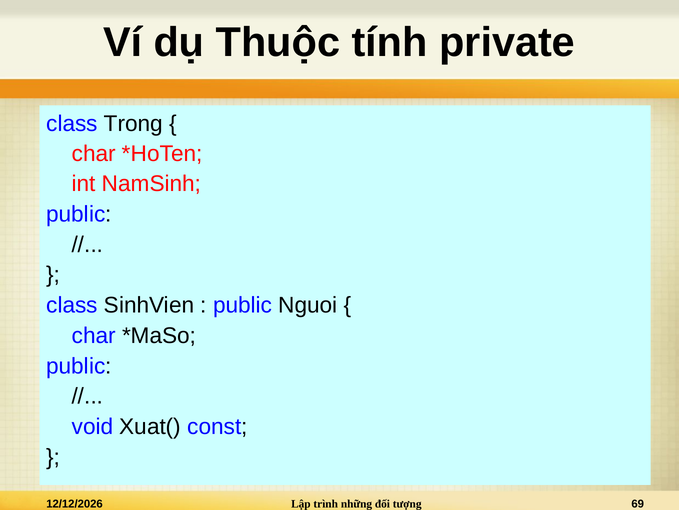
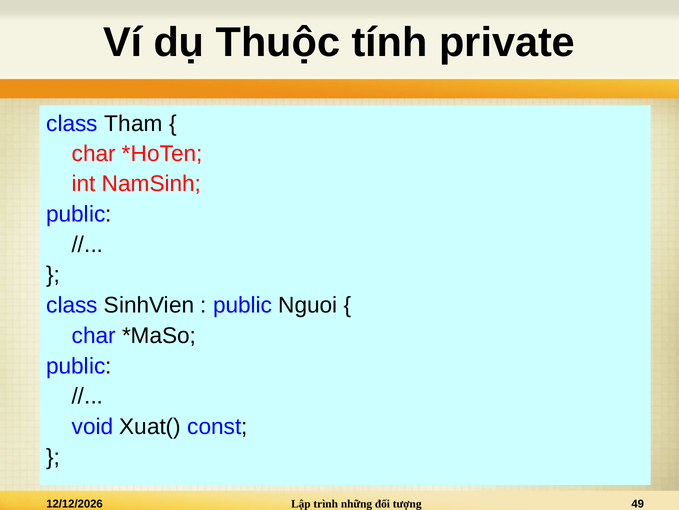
Trong: Trong -> Tham
69: 69 -> 49
